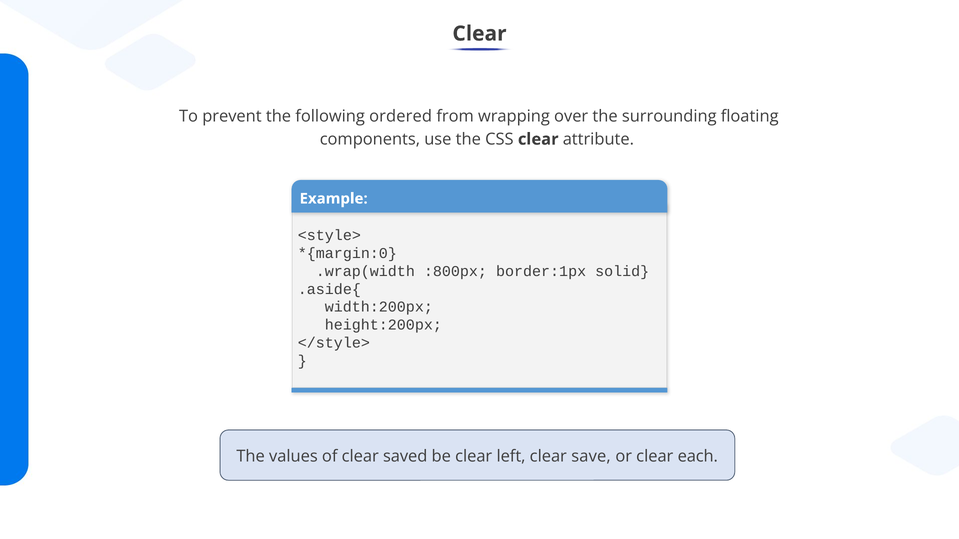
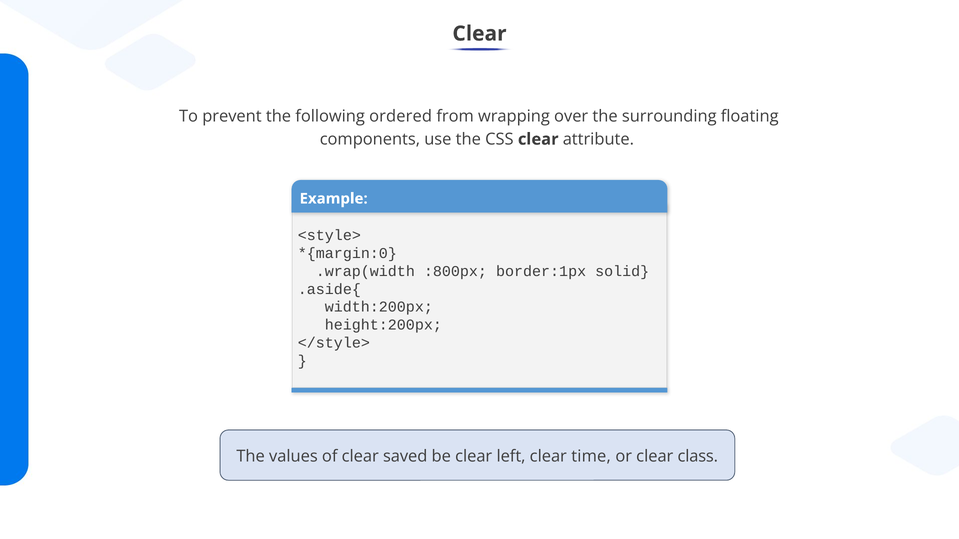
save: save -> time
each: each -> class
